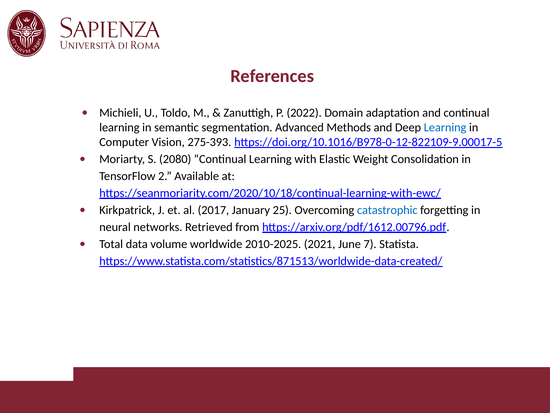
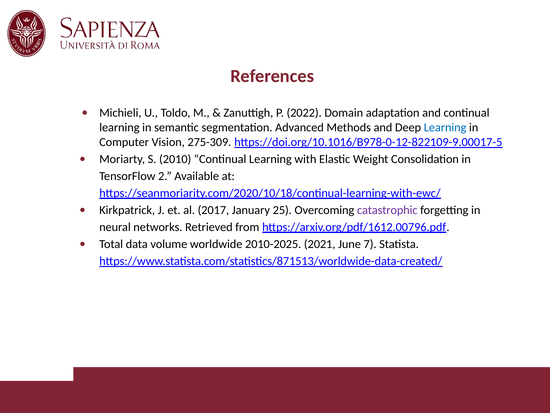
275-393: 275-393 -> 275-309
2080: 2080 -> 2010
catastrophic colour: blue -> purple
